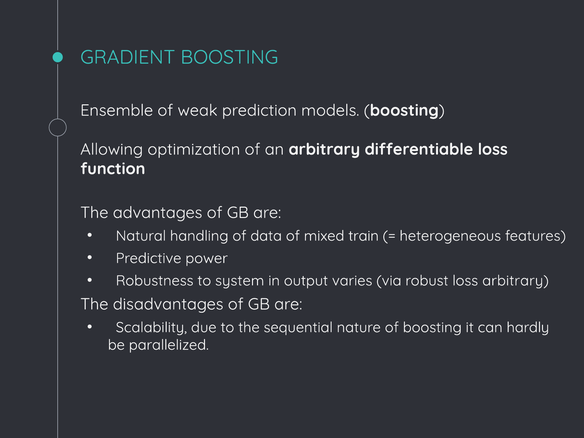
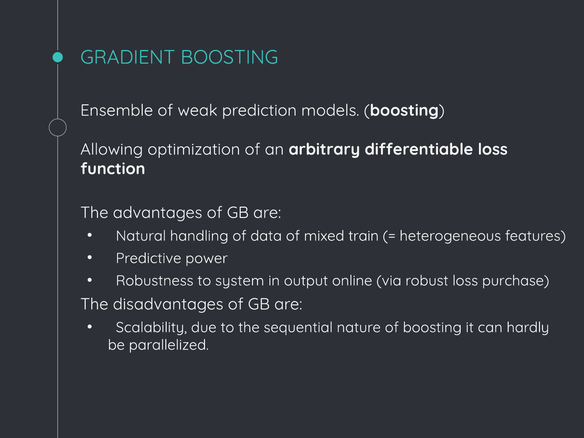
varies: varies -> online
loss arbitrary: arbitrary -> purchase
